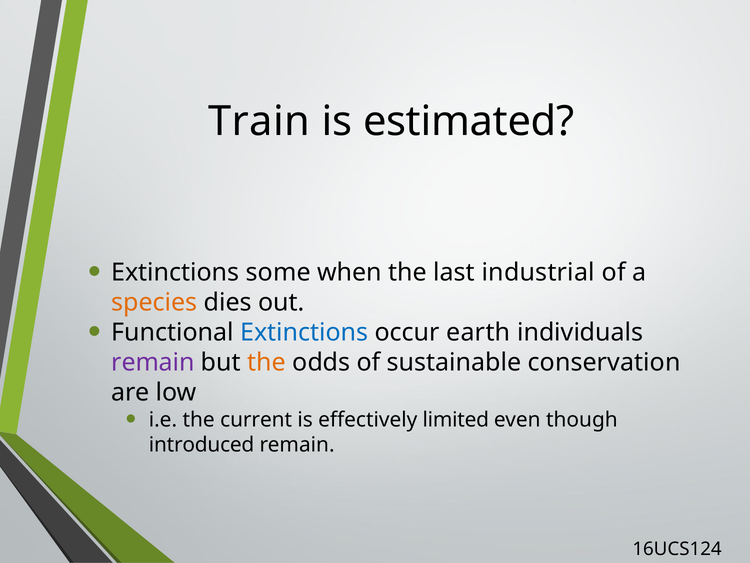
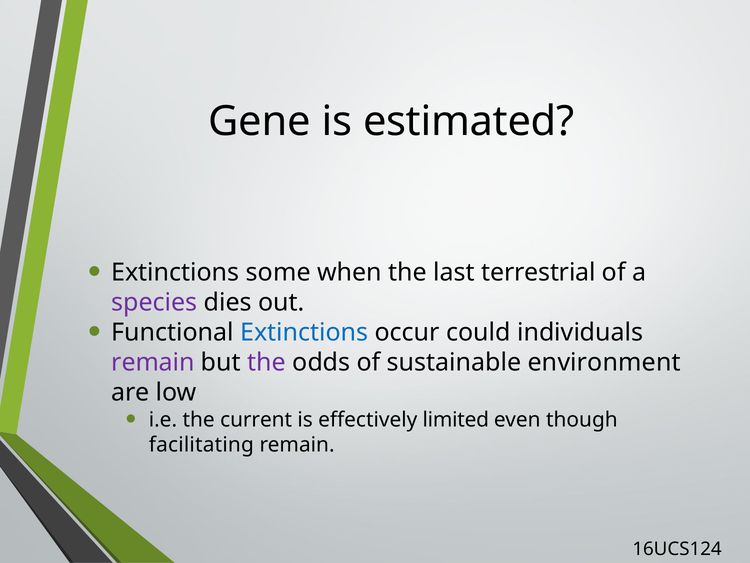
Train: Train -> Gene
industrial: industrial -> terrestrial
species colour: orange -> purple
earth: earth -> could
the at (267, 362) colour: orange -> purple
conservation: conservation -> environment
introduced: introduced -> facilitating
